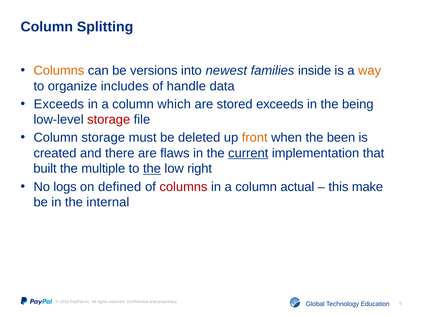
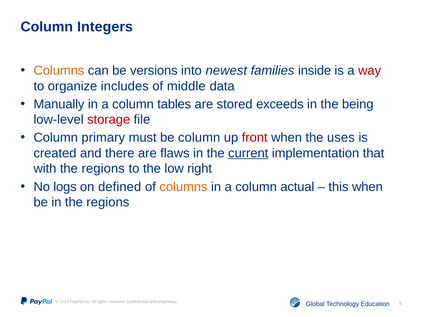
Splitting: Splitting -> Integers
way colour: orange -> red
handle: handle -> middle
Exceeds at (59, 104): Exceeds -> Manually
which: which -> tables
Column storage: storage -> primary
be deleted: deleted -> column
front colour: orange -> red
been: been -> uses
built: built -> with
multiple at (103, 169): multiple -> regions
the at (152, 169) underline: present -> none
columns at (183, 187) colour: red -> orange
this make: make -> when
in the internal: internal -> regions
